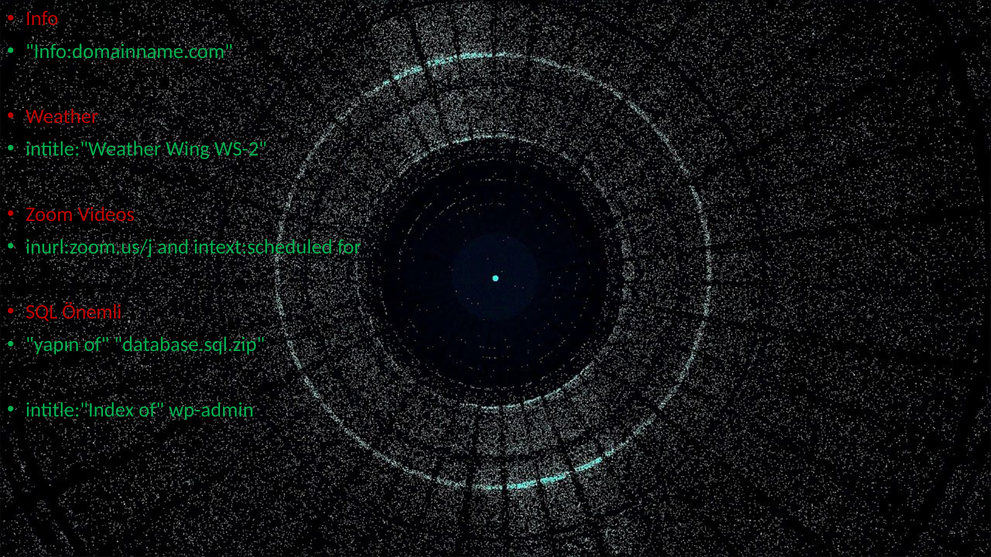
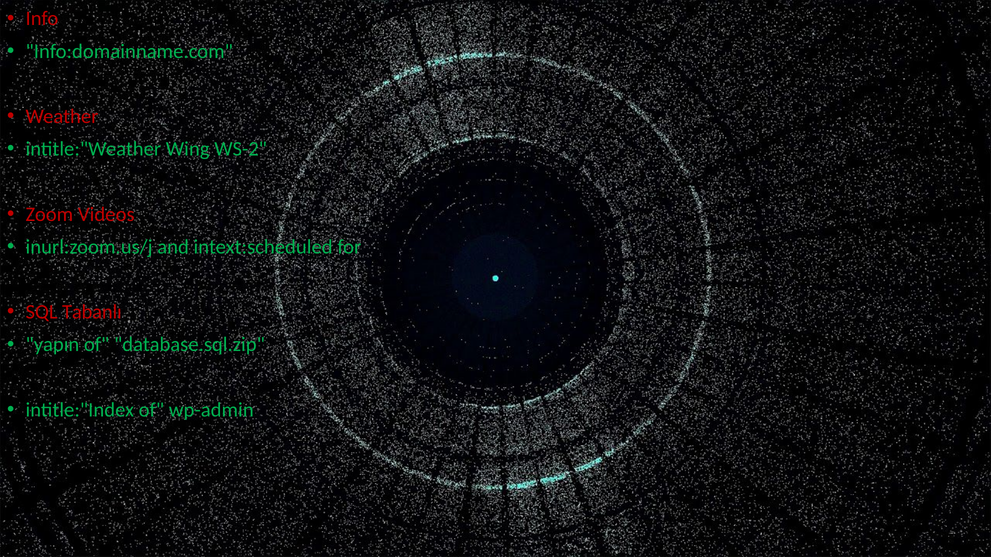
Önemli: Önemli -> Tabanlı
